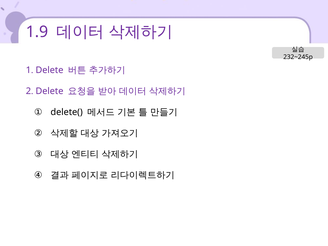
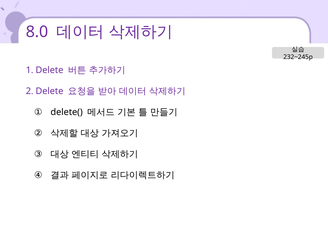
1.9: 1.9 -> 8.0
